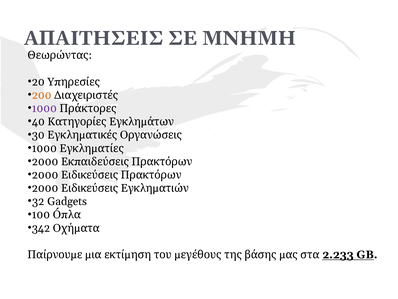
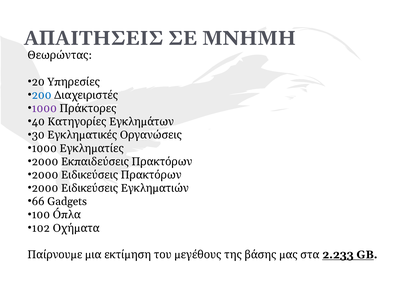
200 colour: orange -> blue
32: 32 -> 66
342: 342 -> 102
